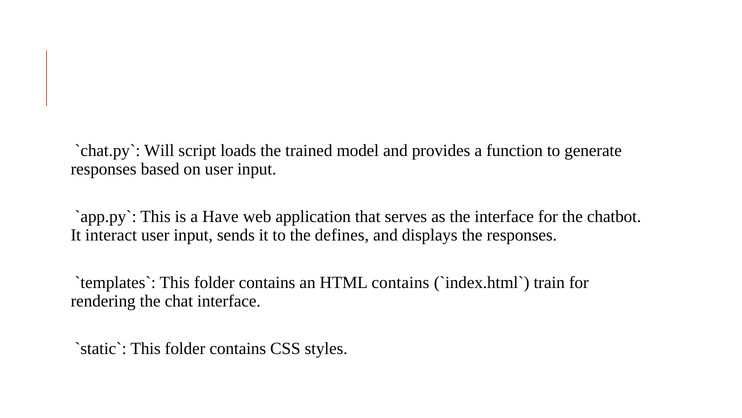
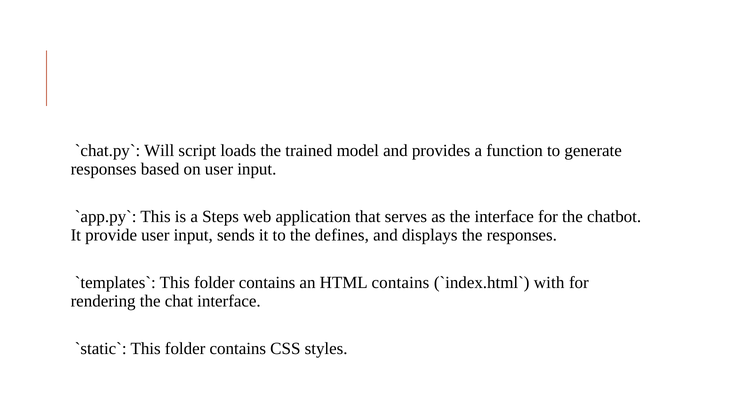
Have: Have -> Steps
interact: interact -> provide
train: train -> with
